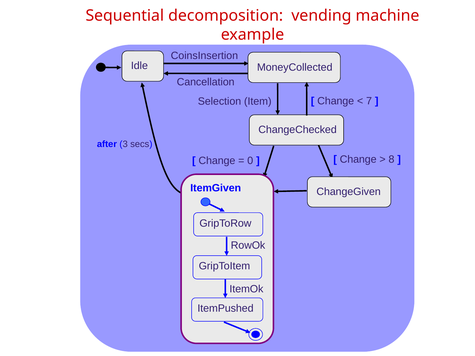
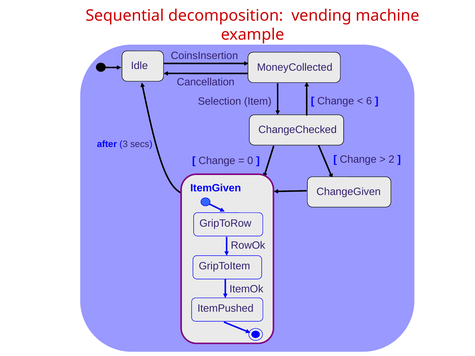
7: 7 -> 6
8: 8 -> 2
